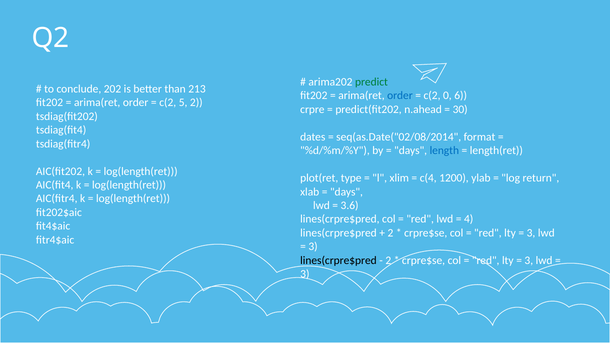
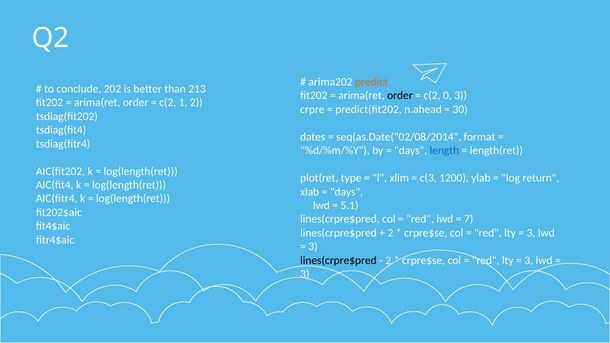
predict colour: green -> orange
order at (400, 96) colour: blue -> black
0 6: 6 -> 3
5: 5 -> 1
c(4: c(4 -> c(3
3.6: 3.6 -> 5.1
4: 4 -> 7
